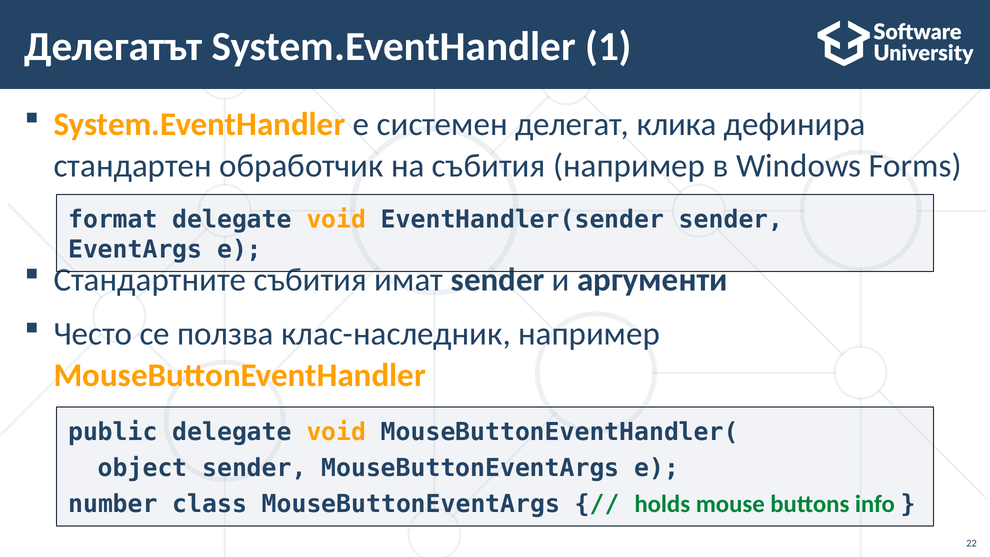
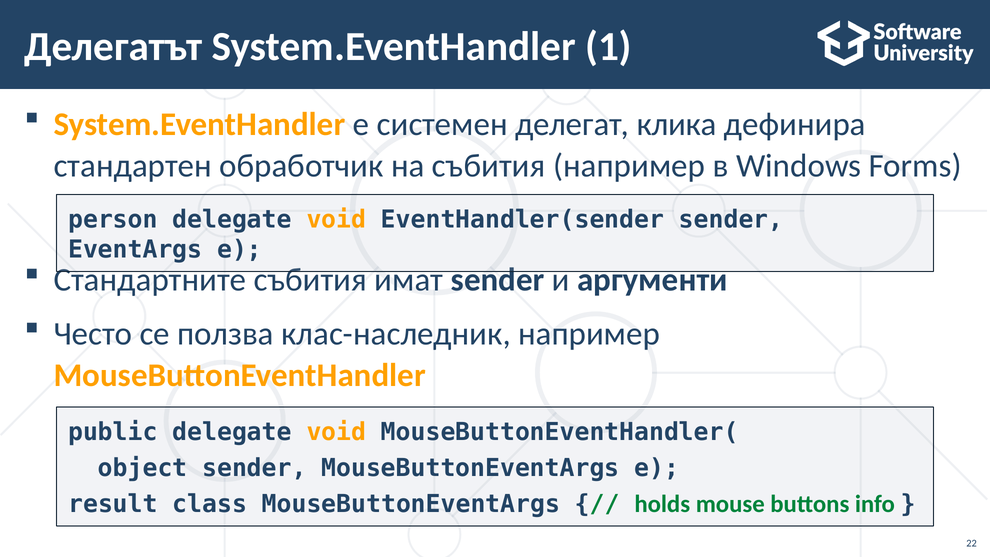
format: format -> person
number: number -> result
